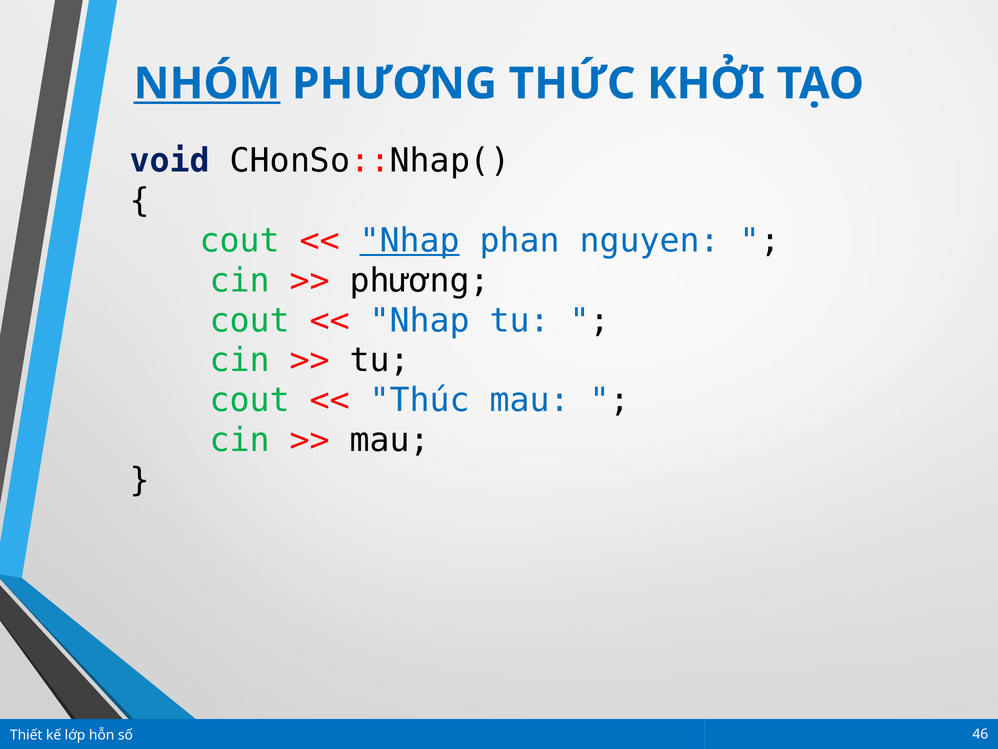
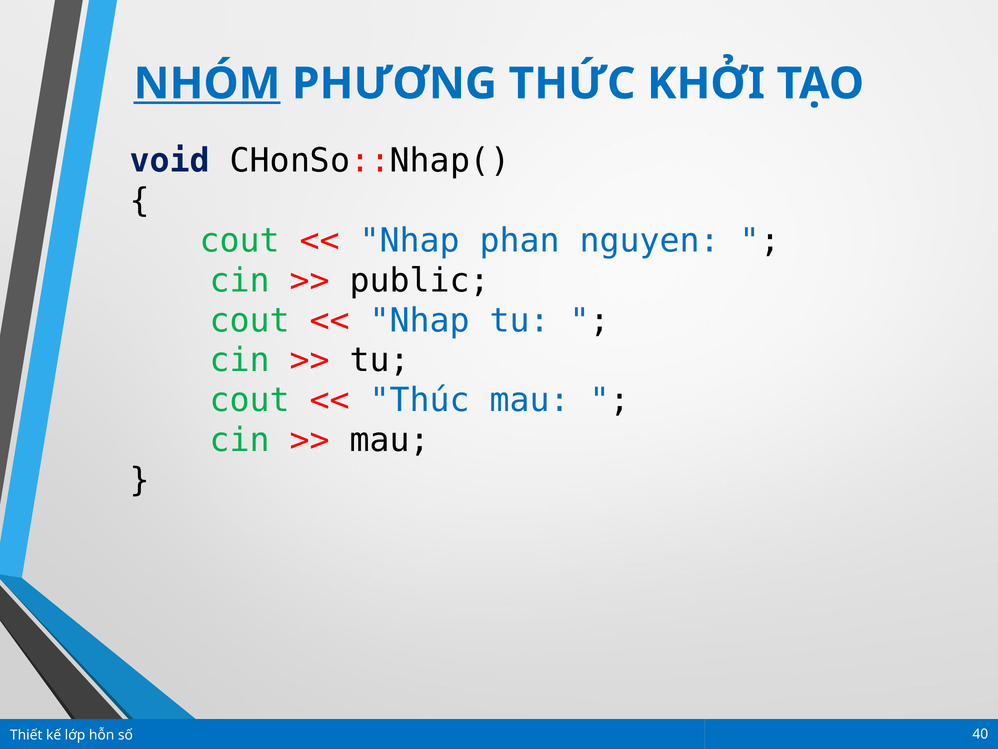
Nhap at (410, 240) underline: present -> none
phương at (420, 280): phương -> public
46: 46 -> 40
